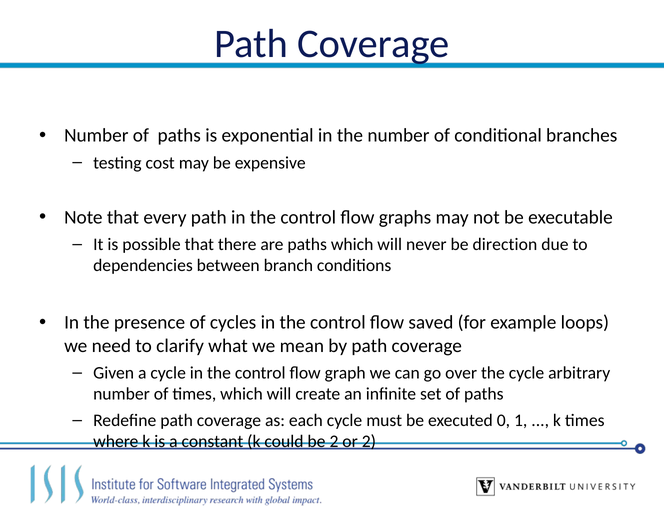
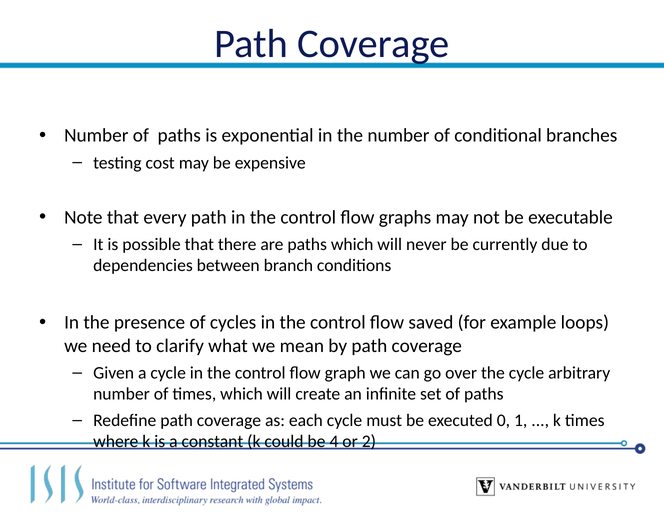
direction: direction -> currently
be 2: 2 -> 4
